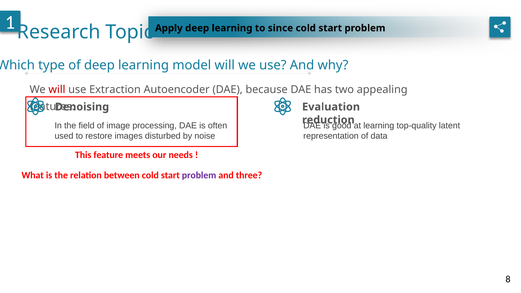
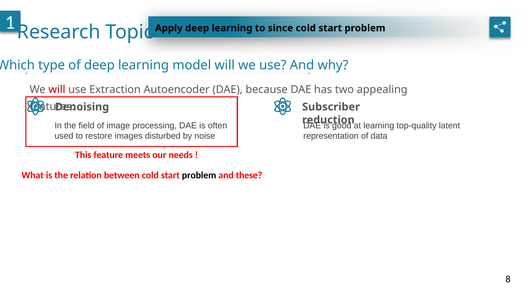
Evaluation: Evaluation -> Subscriber
problem at (199, 175) colour: purple -> black
three: three -> these
